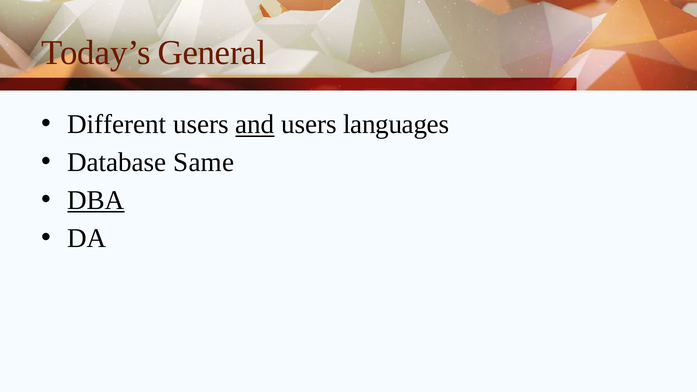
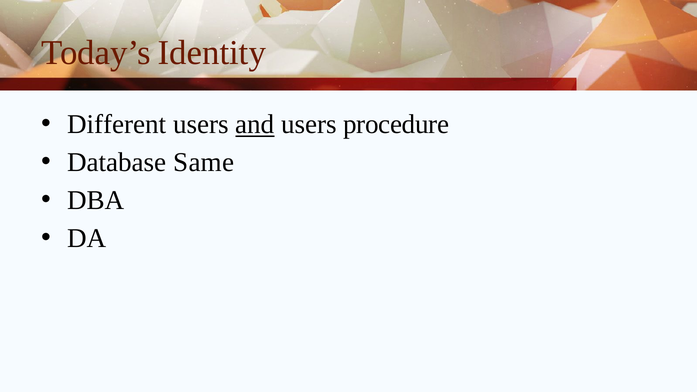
General: General -> Identity
languages: languages -> procedure
DBA underline: present -> none
